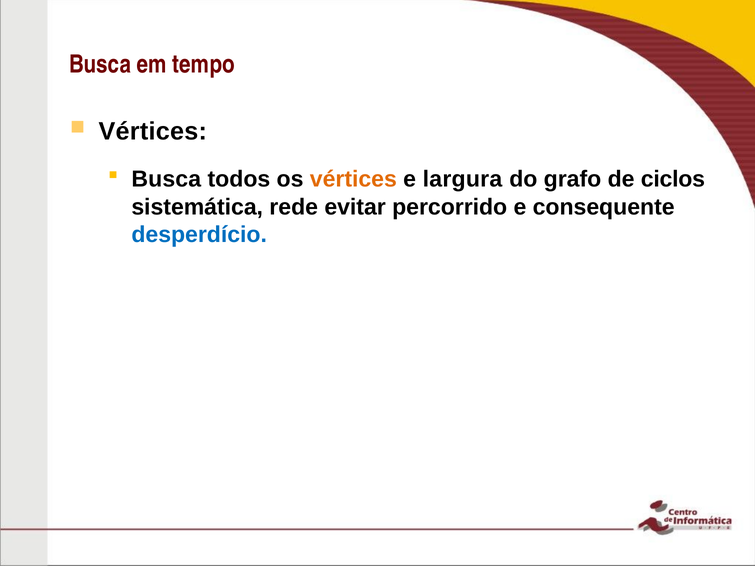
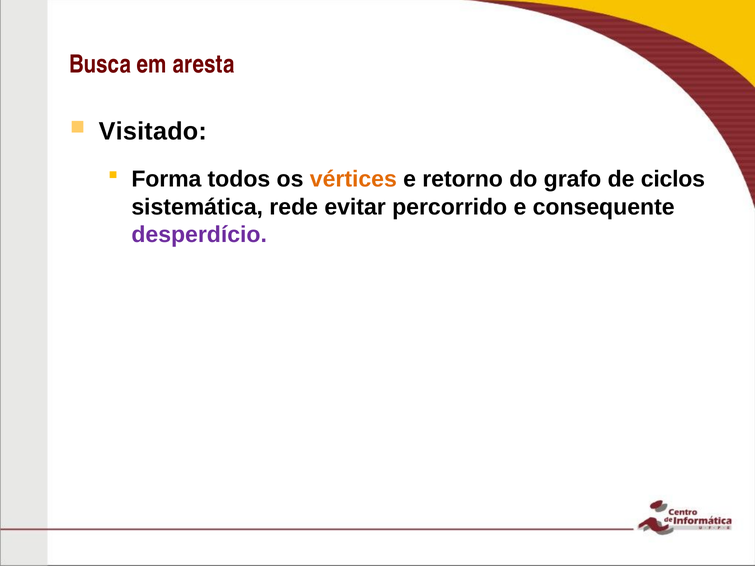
tempo: tempo -> aresta
Vértices at (153, 131): Vértices -> Visitado
Busca at (166, 179): Busca -> Forma
largura: largura -> retorno
desperdício colour: blue -> purple
